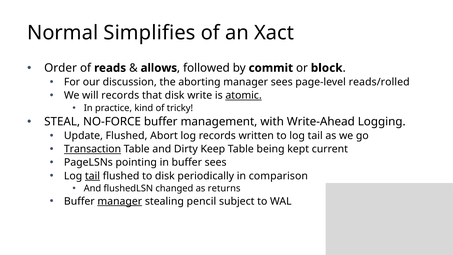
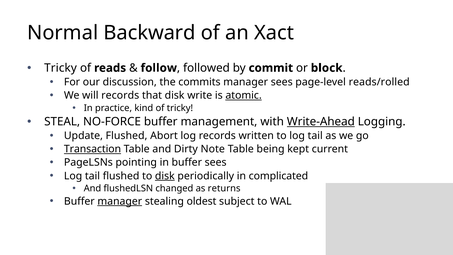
Simplifies: Simplifies -> Backward
Order at (61, 68): Order -> Tricky
allows: allows -> follow
aborting: aborting -> commits
Write-Ahead underline: none -> present
Keep: Keep -> Note
tail at (92, 176) underline: present -> none
disk at (165, 176) underline: none -> present
comparison: comparison -> complicated
pencil: pencil -> oldest
